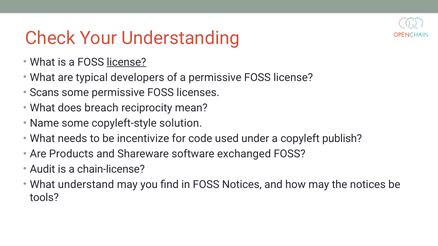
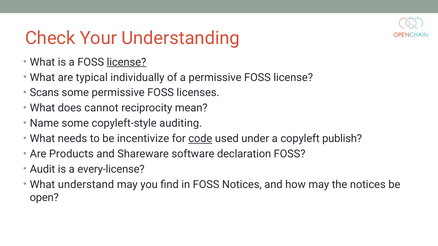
developers: developers -> individually
breach: breach -> cannot
solution: solution -> auditing
code underline: none -> present
exchanged: exchanged -> declaration
chain-license: chain-license -> every-license
tools: tools -> open
